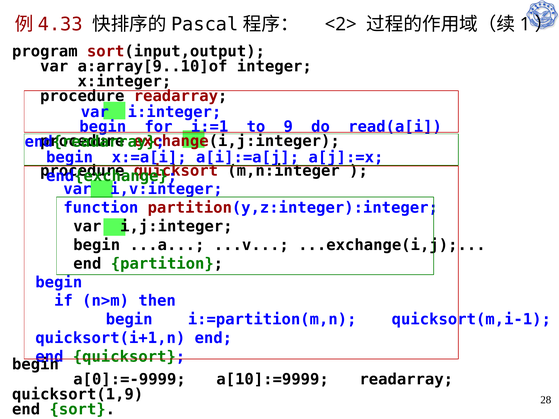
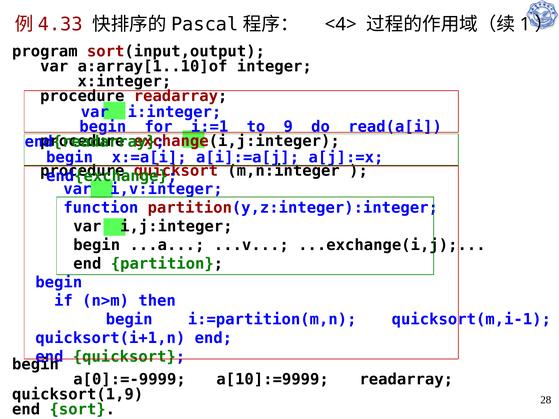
<2>: <2> -> <4>
a:array[9..10]of: a:array[9..10]of -> a:array[1..10]of
